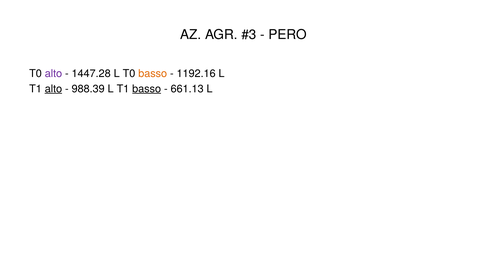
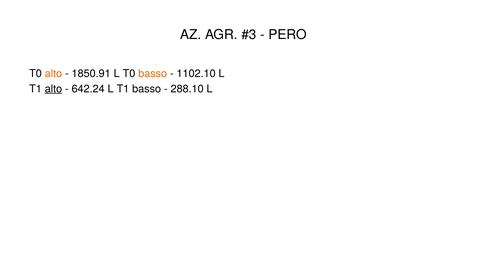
alto at (53, 74) colour: purple -> orange
1447.28: 1447.28 -> 1850.91
1192.16: 1192.16 -> 1102.10
988.39: 988.39 -> 642.24
basso at (147, 89) underline: present -> none
661.13: 661.13 -> 288.10
